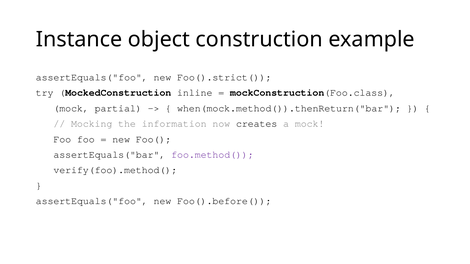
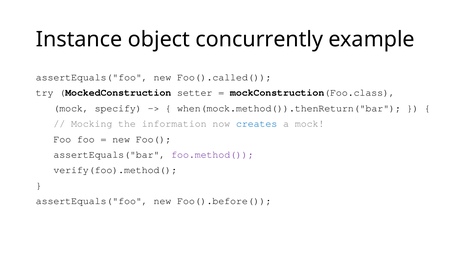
construction: construction -> concurrently
Foo().strict(: Foo().strict( -> Foo().called(
inline: inline -> setter
partial: partial -> specify
creates colour: black -> blue
